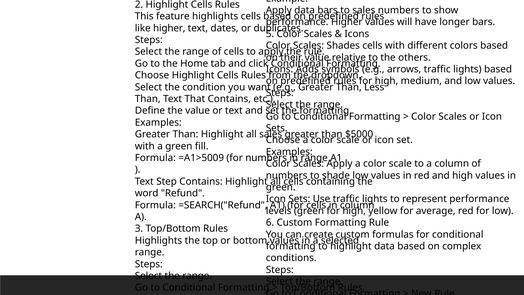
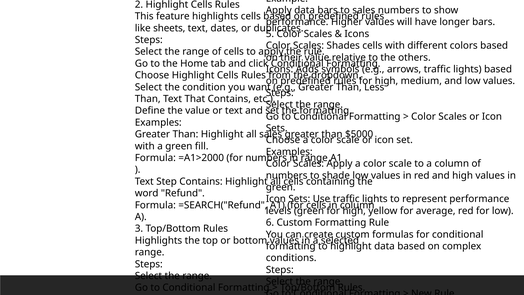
like higher: higher -> sheets
=A1>5009: =A1>5009 -> =A1>2000
